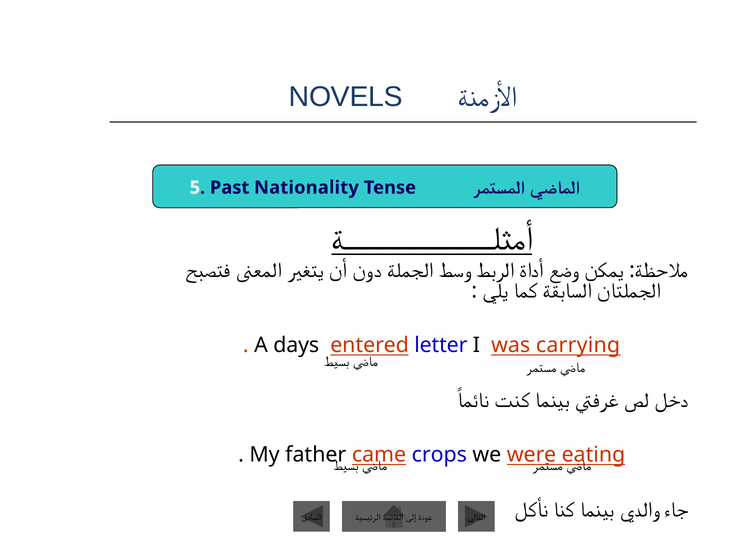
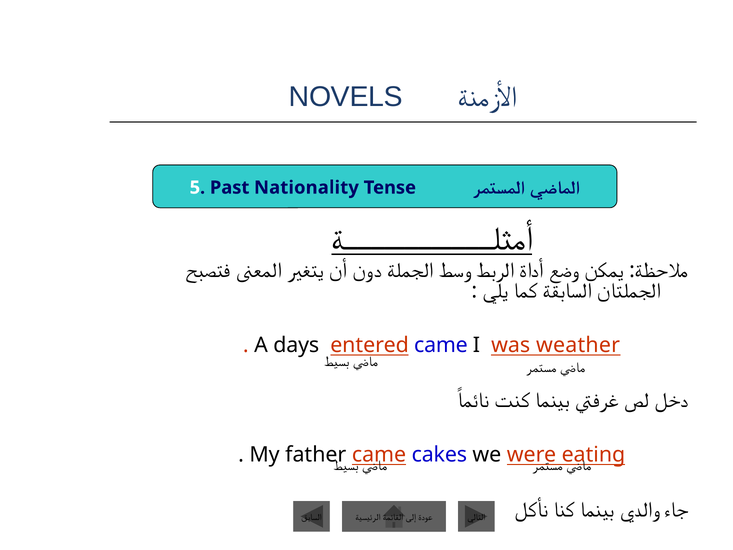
entered letter: letter -> came
carrying: carrying -> weather
crops: crops -> cakes
